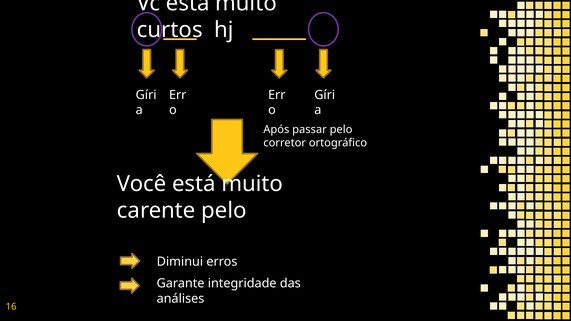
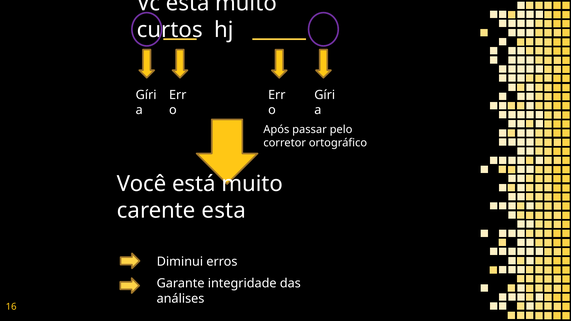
carente pelo: pelo -> esta
